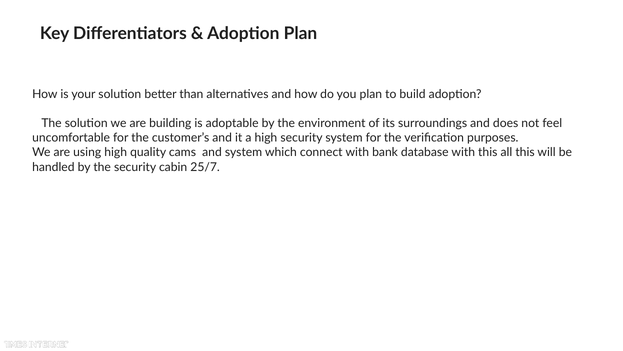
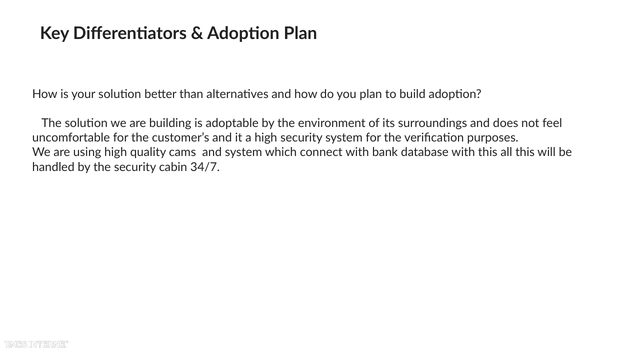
25/7: 25/7 -> 34/7
